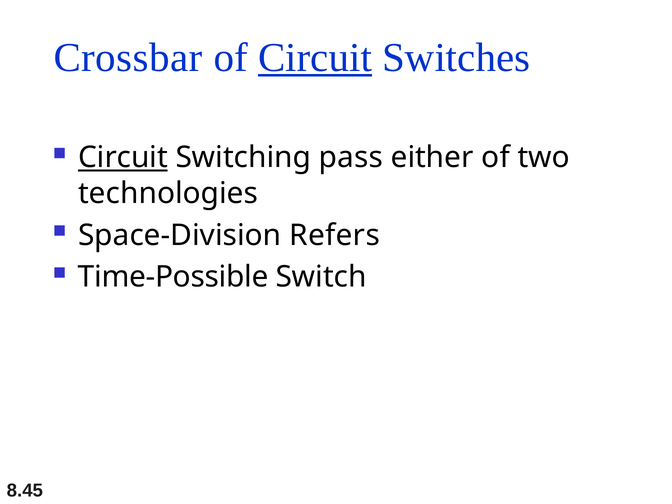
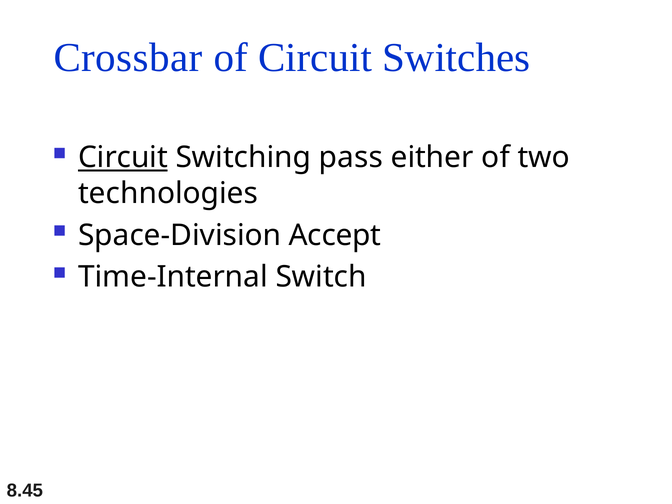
Circuit at (315, 58) underline: present -> none
Refers: Refers -> Accept
Time-Possible: Time-Possible -> Time-Internal
